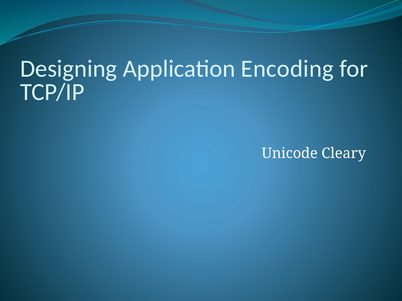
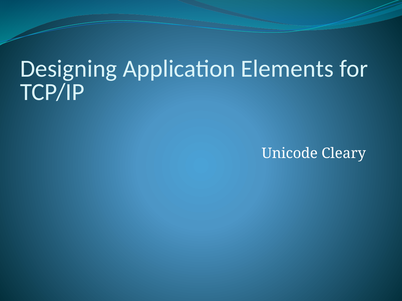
Encoding: Encoding -> Elements
